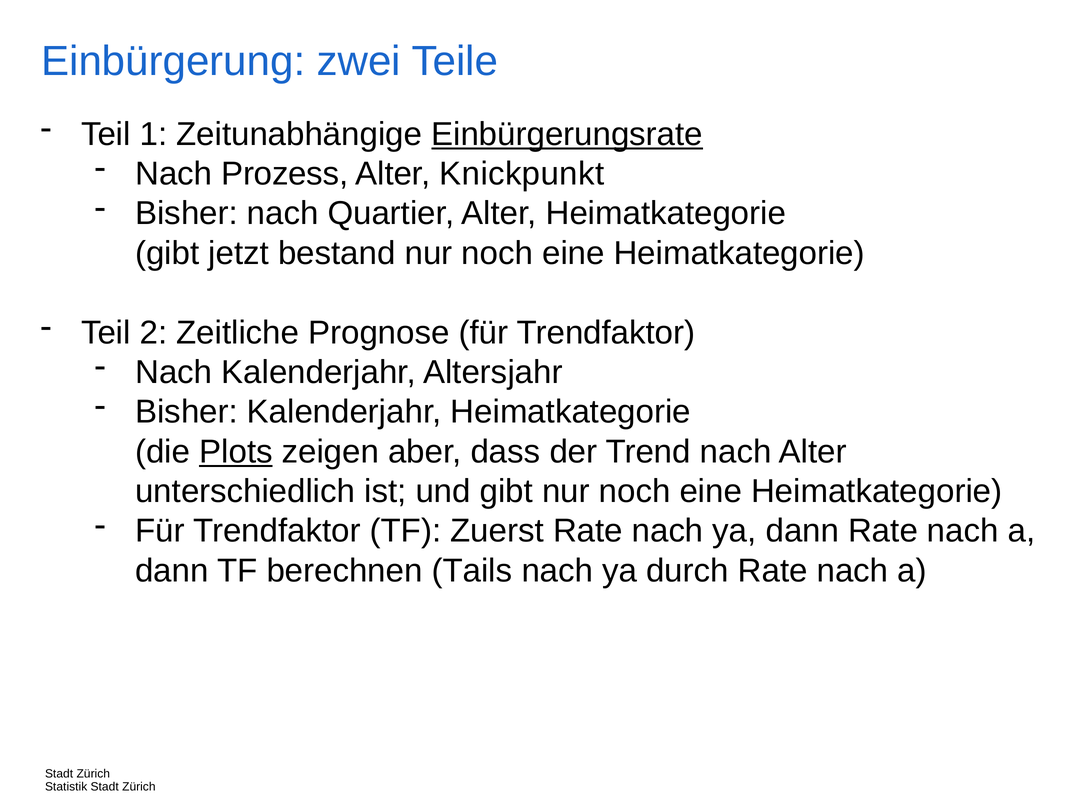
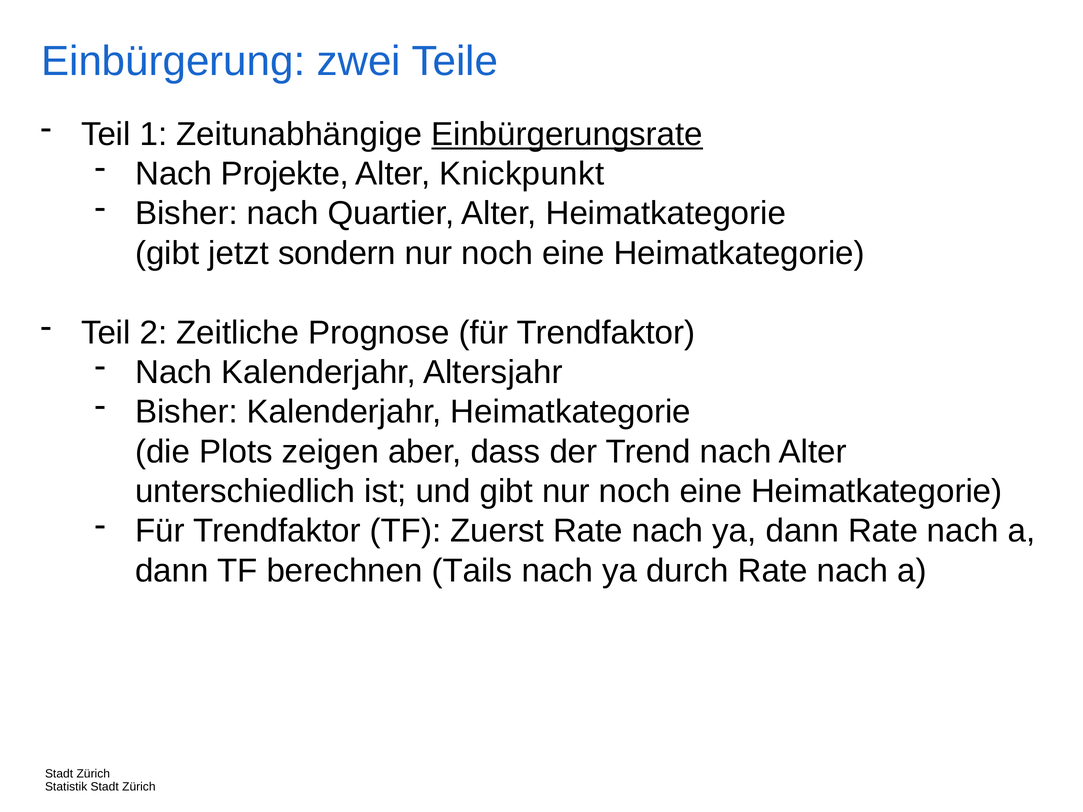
Prozess: Prozess -> Projekte
bestand: bestand -> sondern
Plots underline: present -> none
